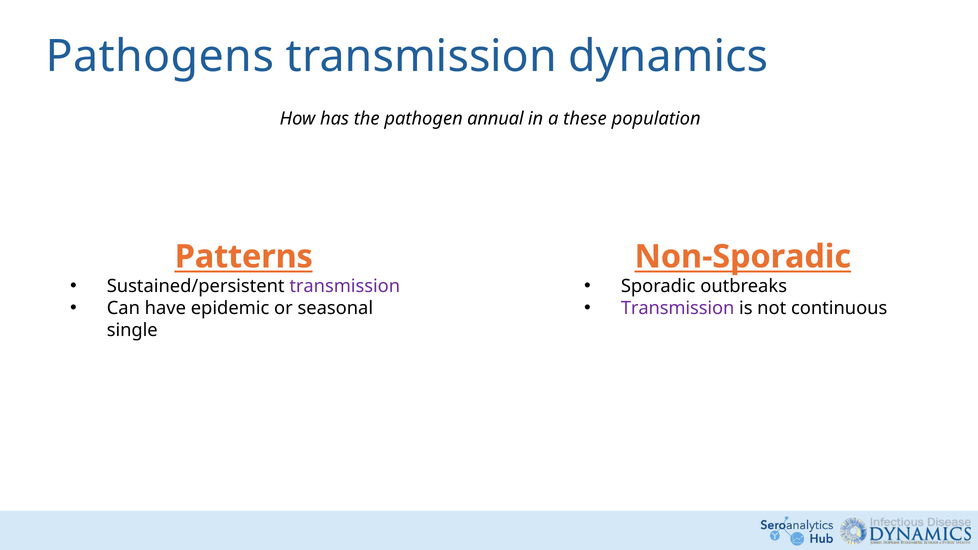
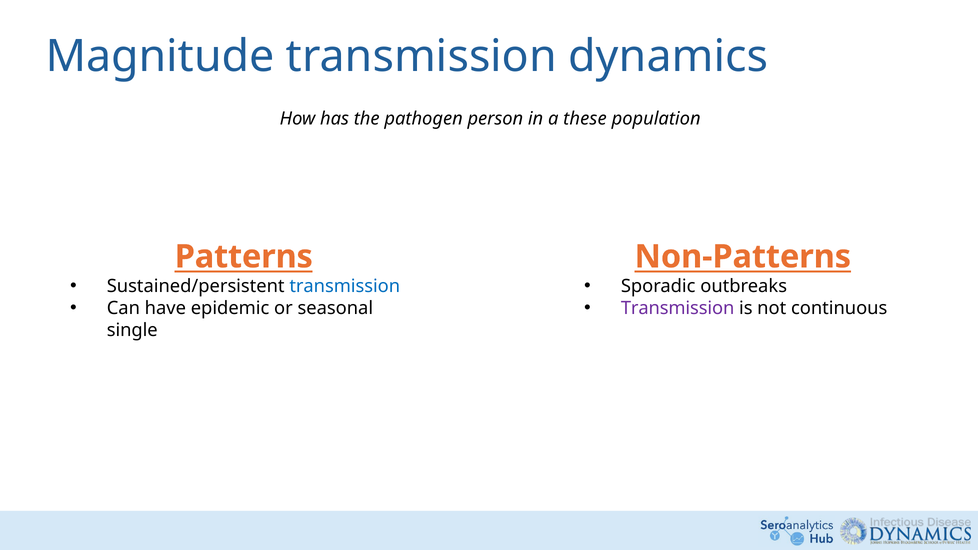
Pathogens: Pathogens -> Magnitude
annual: annual -> person
Non-Sporadic: Non-Sporadic -> Non-Patterns
transmission at (345, 286) colour: purple -> blue
